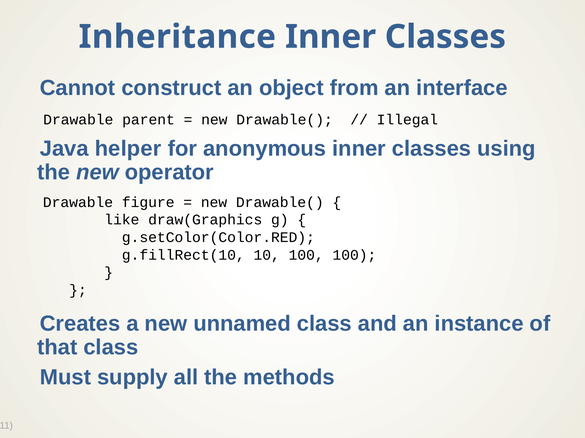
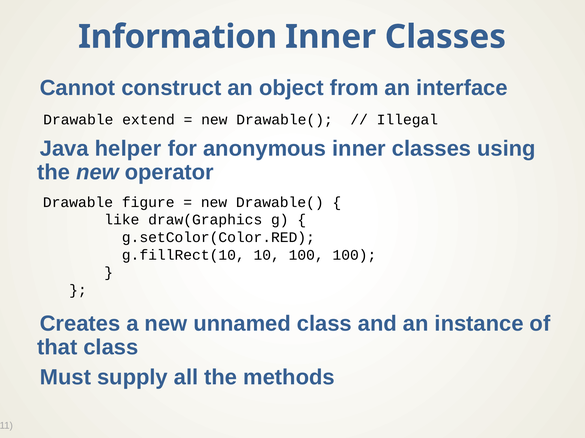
Inheritance: Inheritance -> Information
parent: parent -> extend
